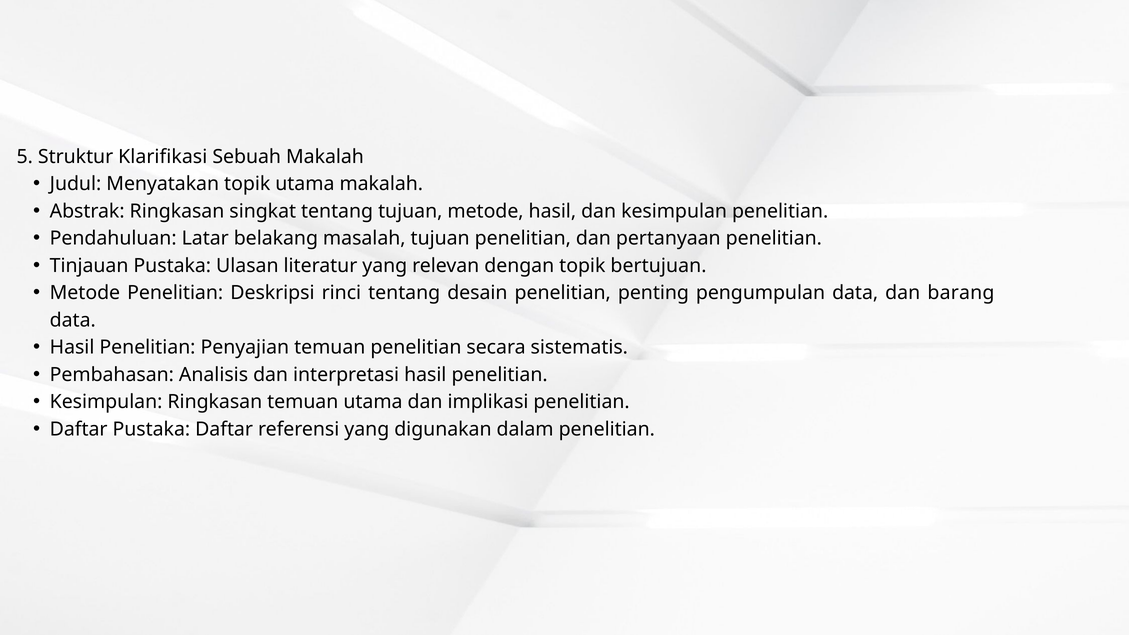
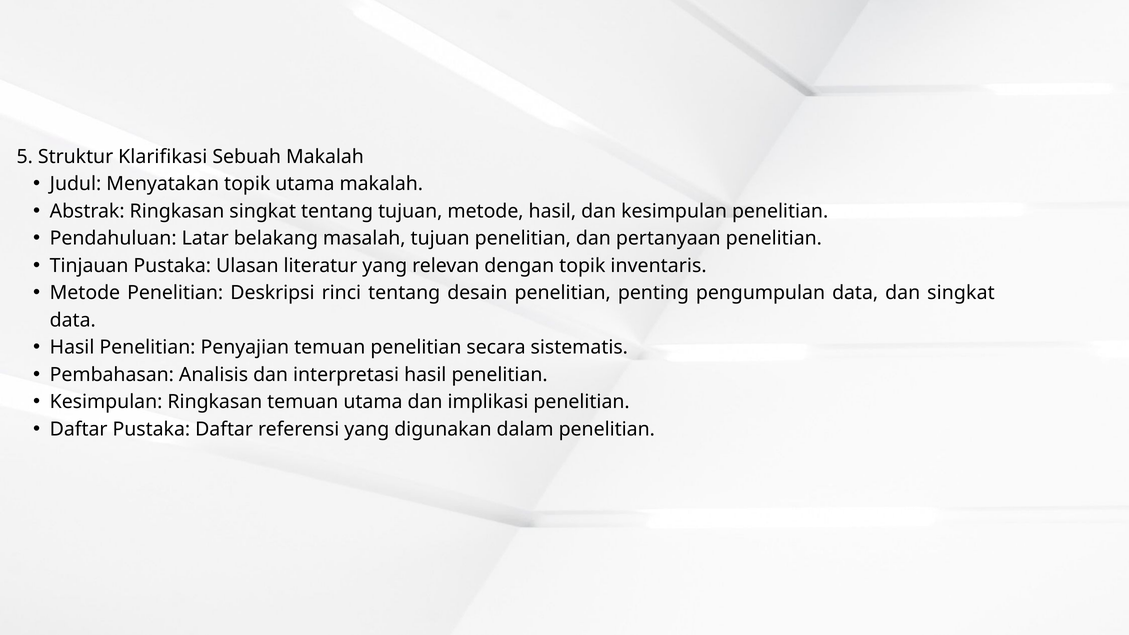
bertujuan: bertujuan -> inventaris
dan barang: barang -> singkat
